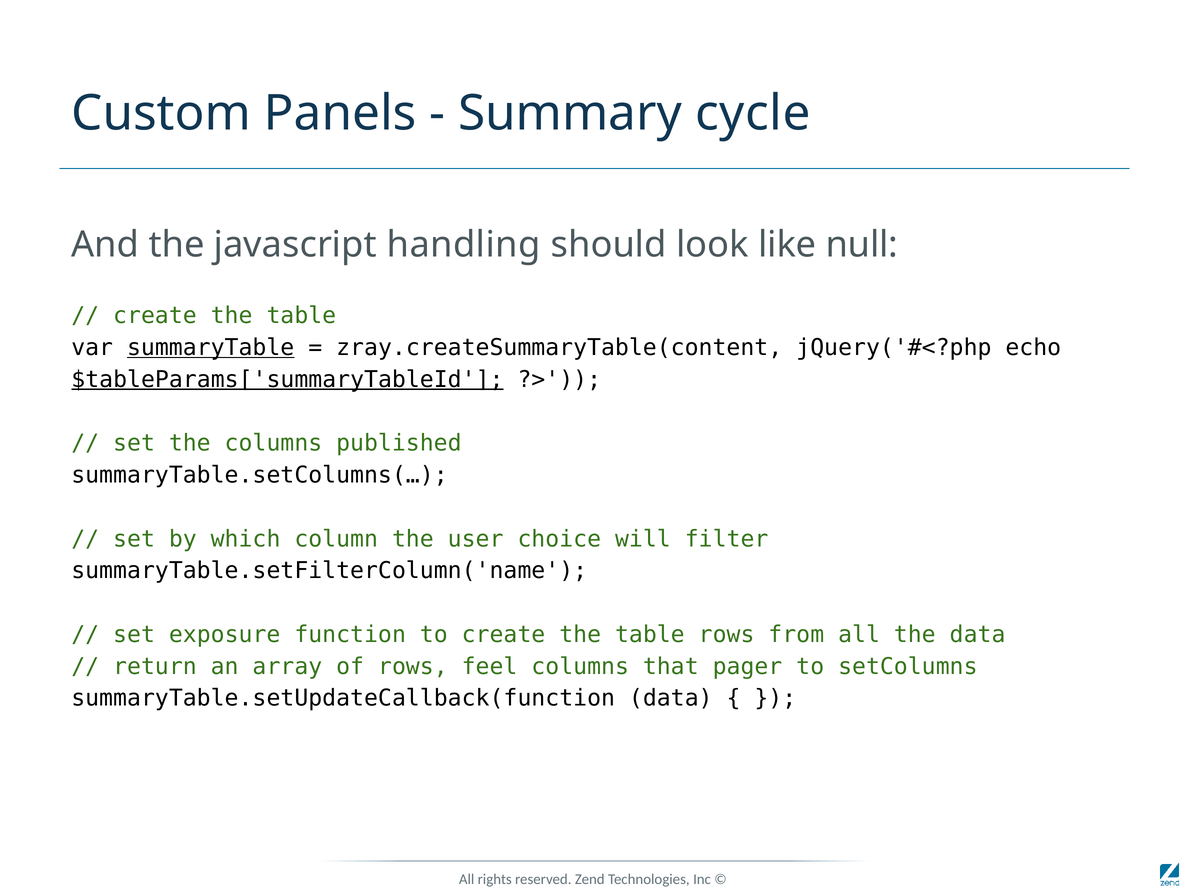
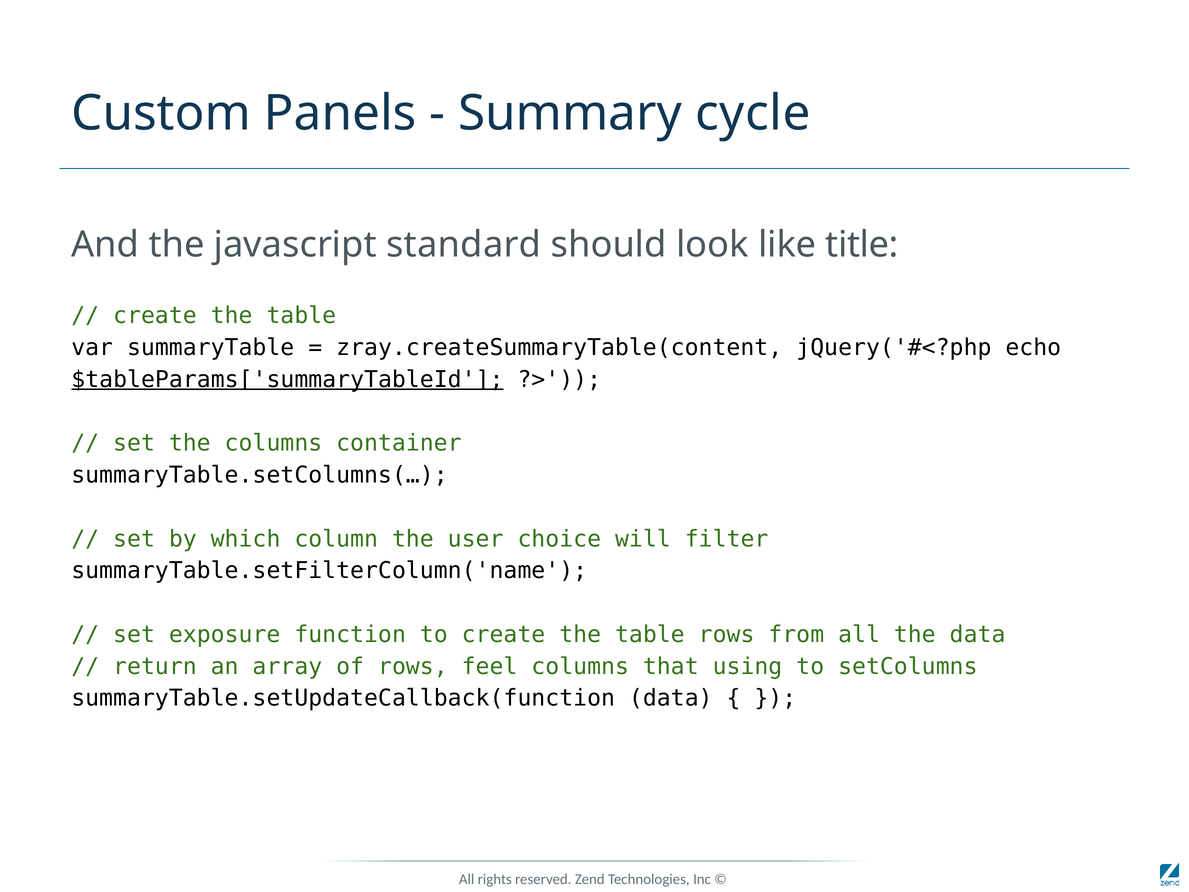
handling: handling -> standard
null: null -> title
summaryTable underline: present -> none
published: published -> container
pager: pager -> using
